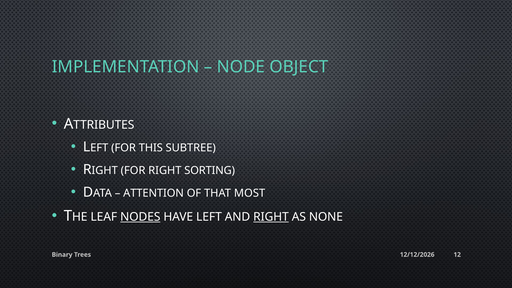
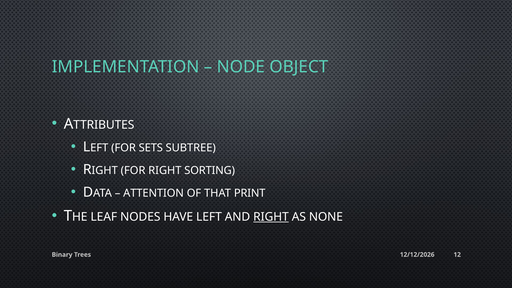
THIS: THIS -> SETS
MOST: MOST -> PRINT
NODES underline: present -> none
